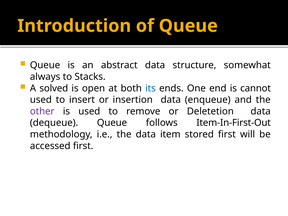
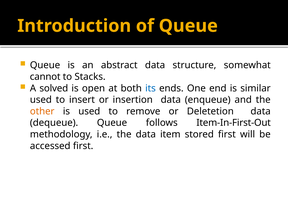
always: always -> cannot
cannot: cannot -> similar
other colour: purple -> orange
